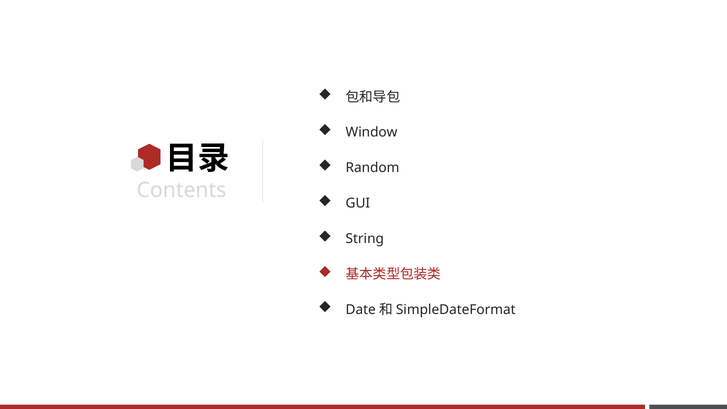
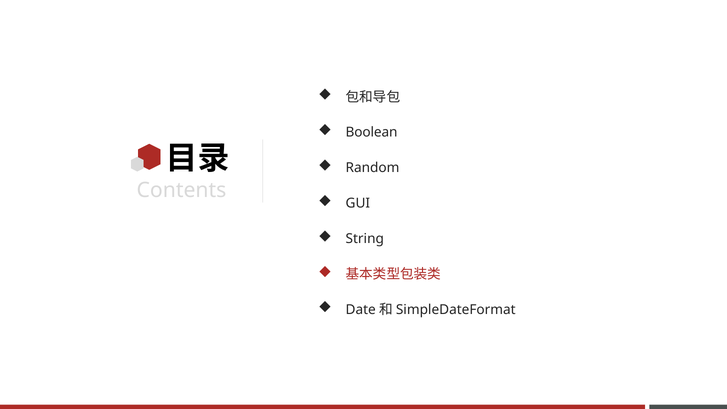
Window: Window -> Boolean
